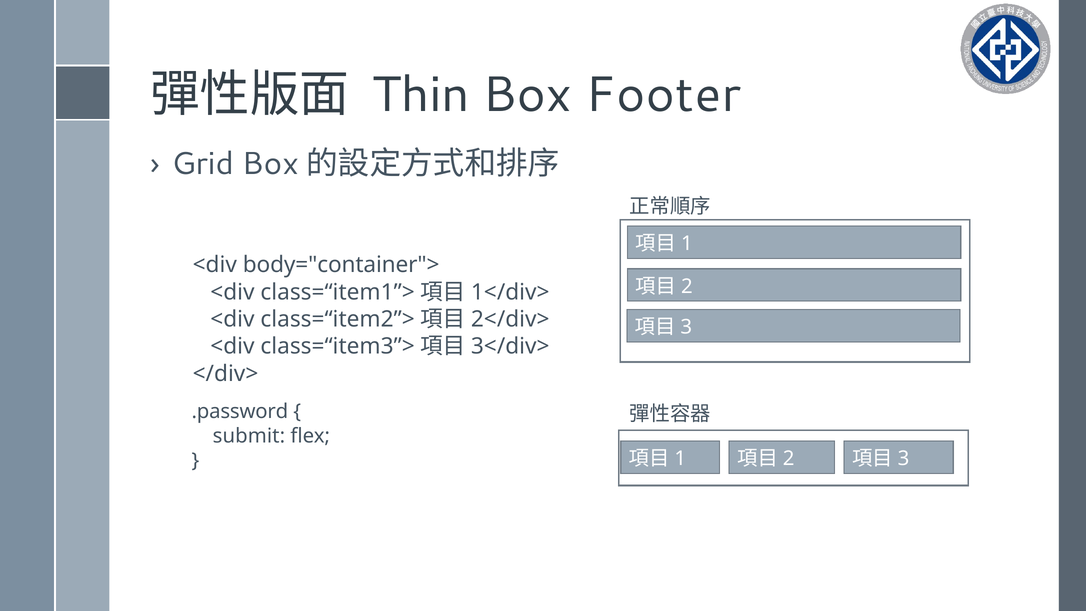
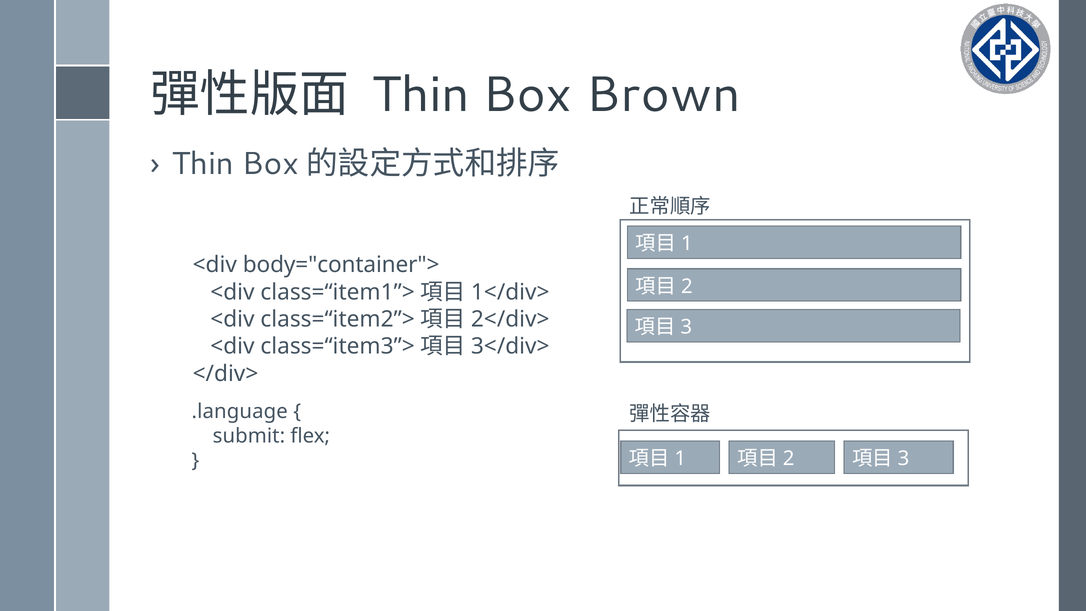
Footer: Footer -> Brown
Grid at (203, 164): Grid -> Thin
.password: .password -> .language
